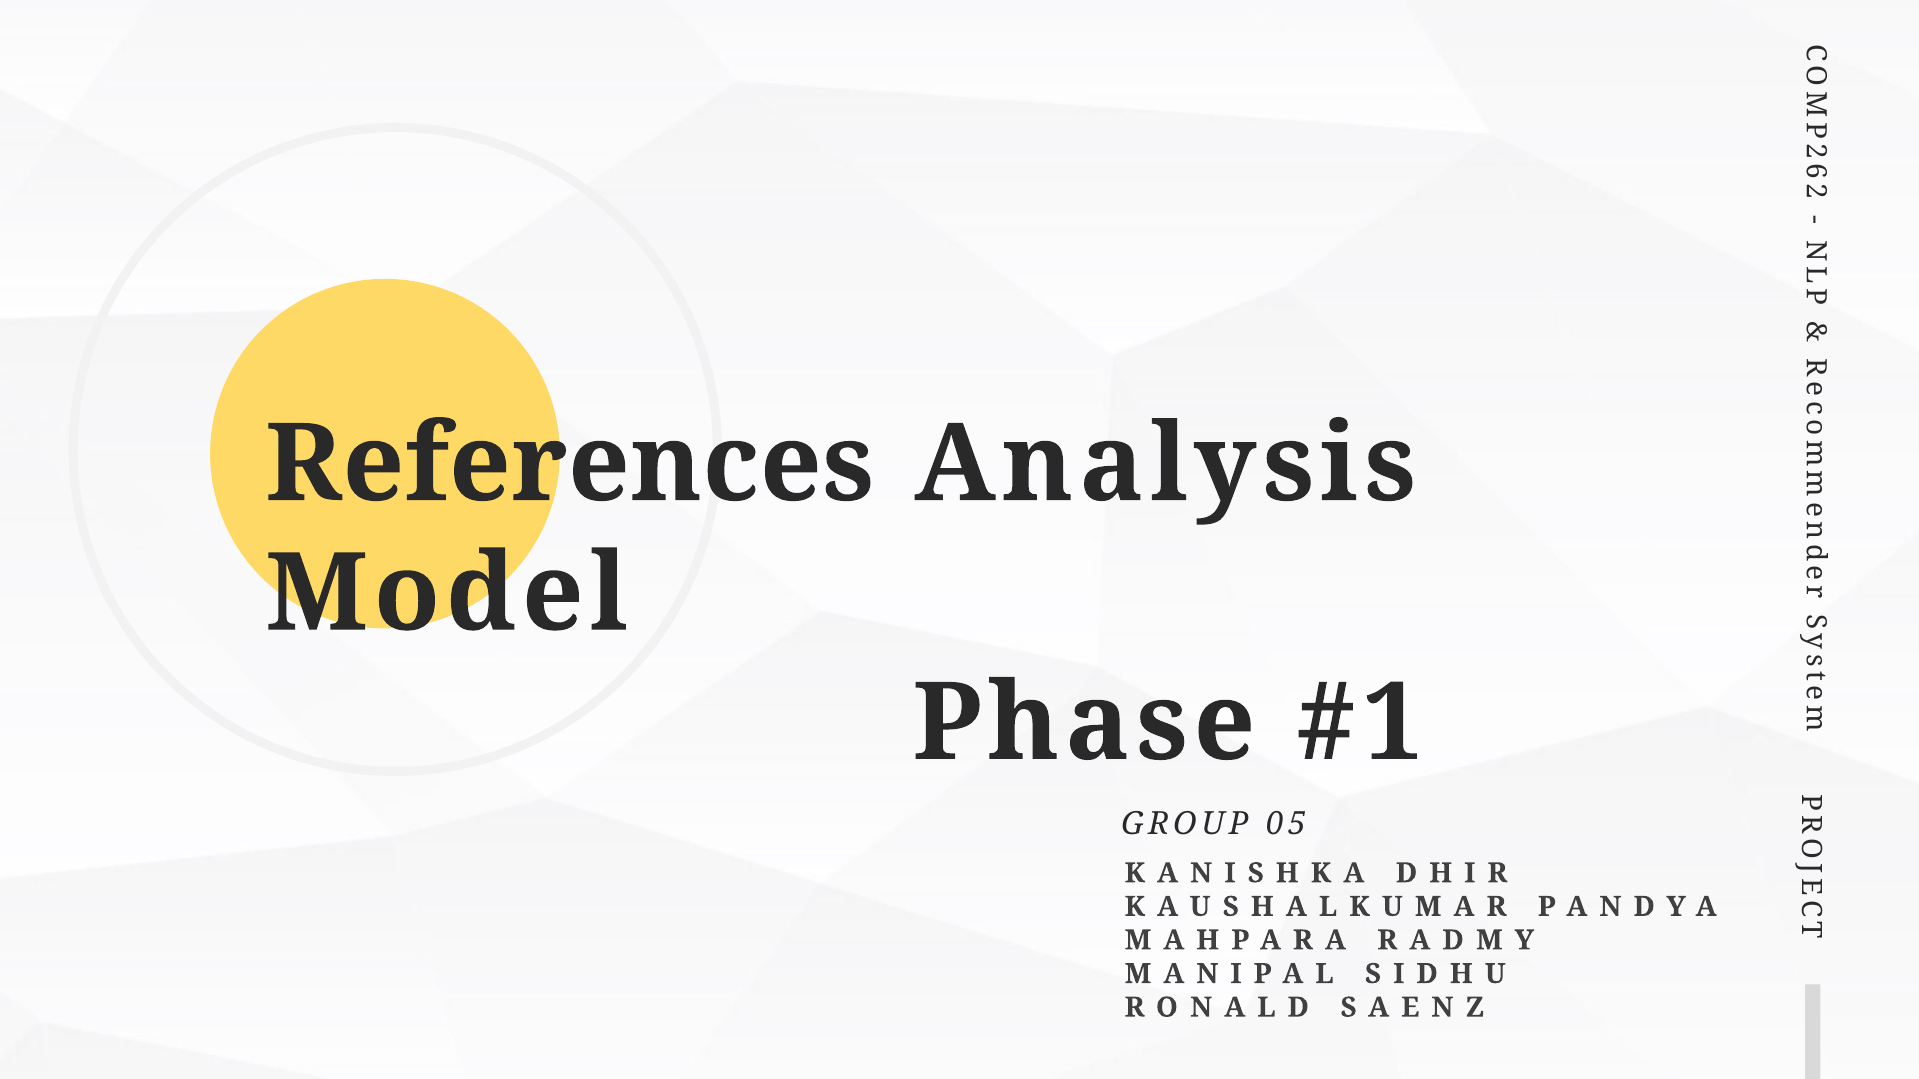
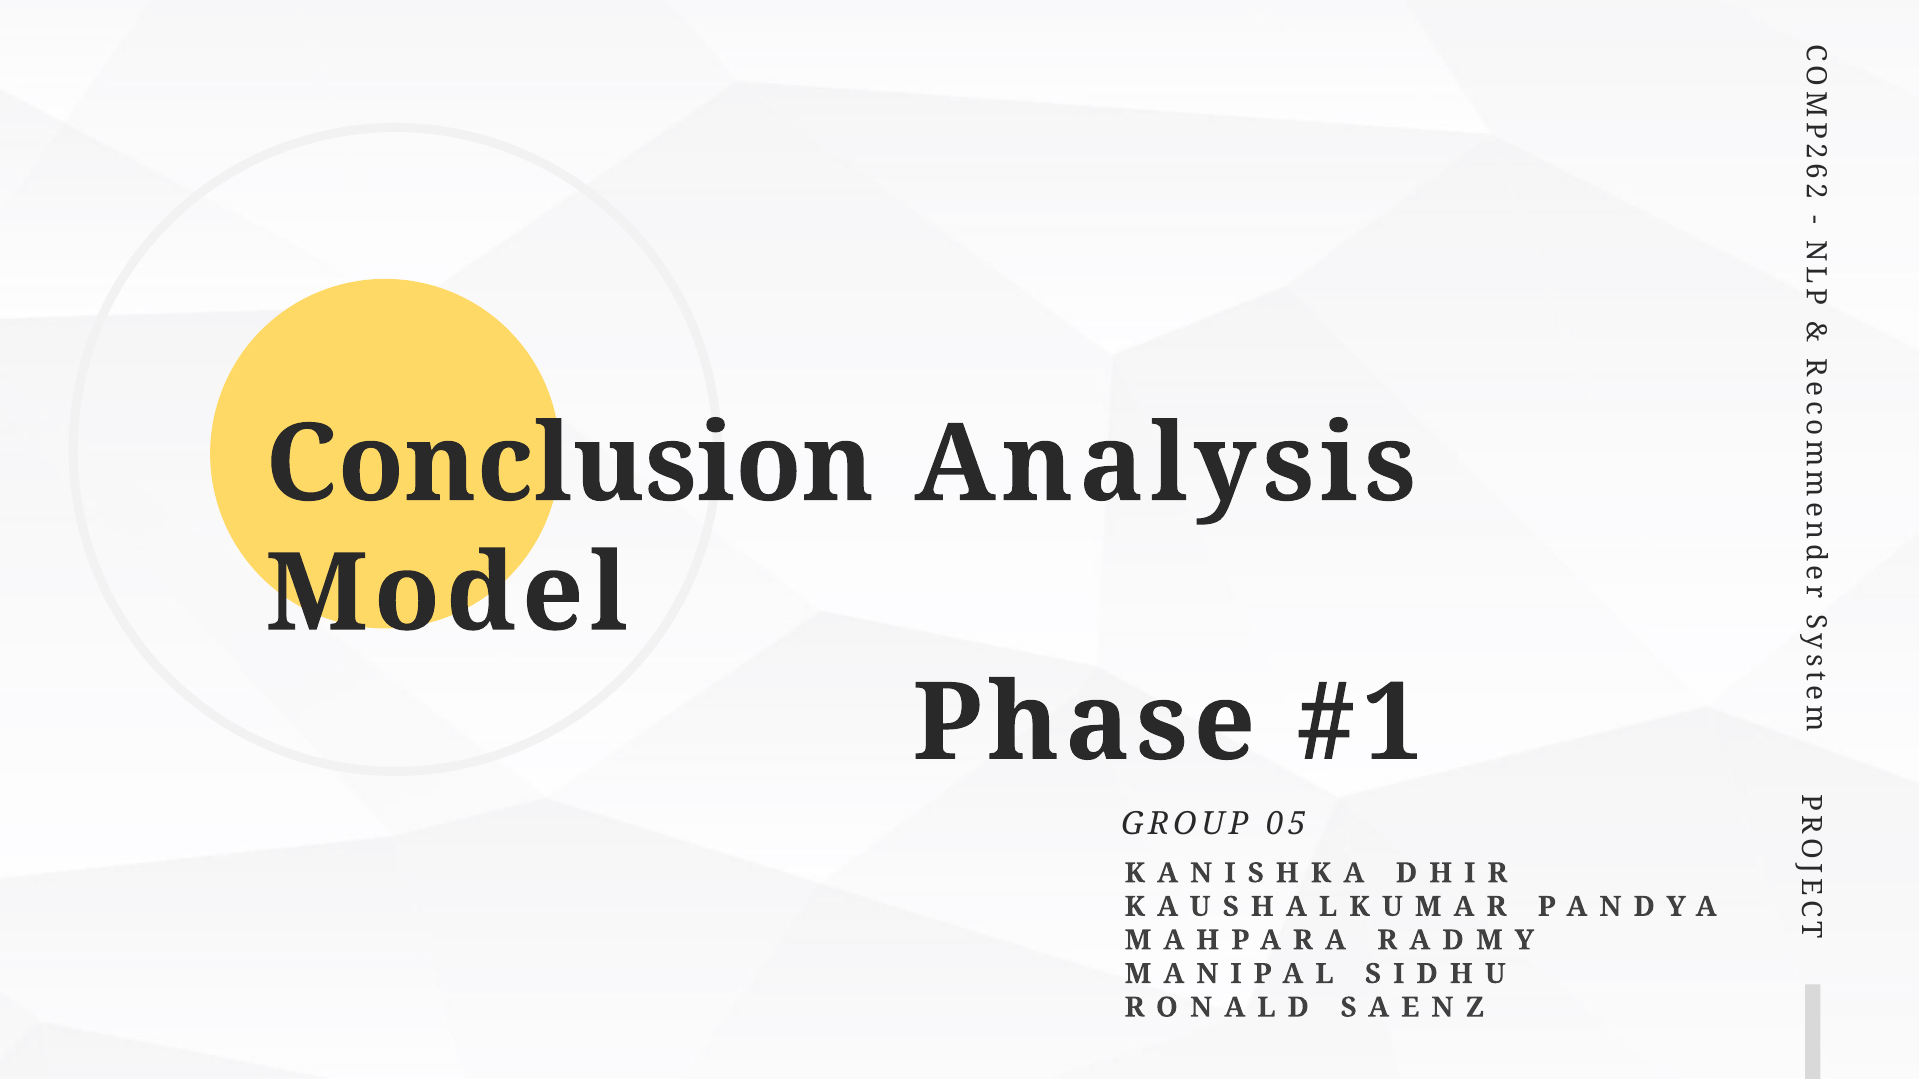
References: References -> Conclusion
